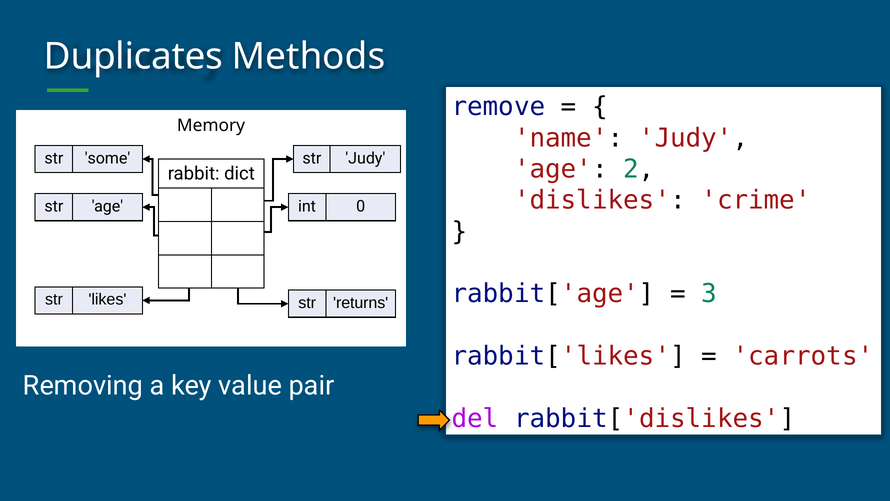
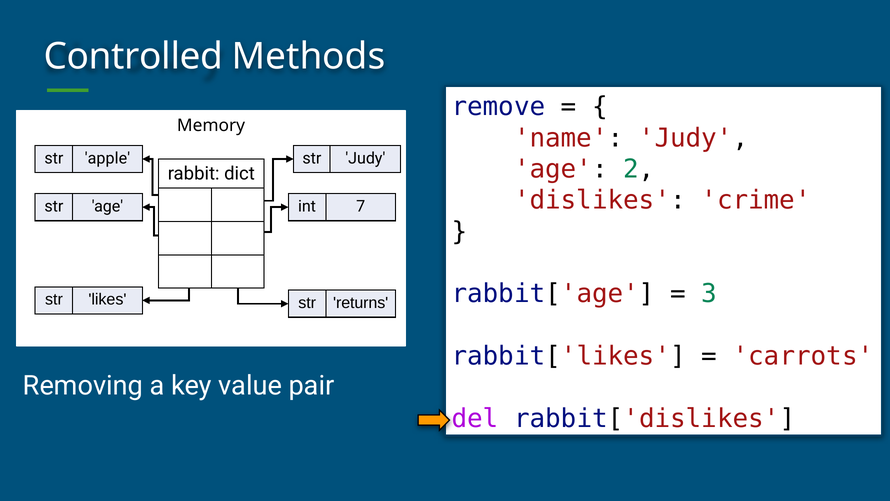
Duplicates: Duplicates -> Controlled
some: some -> apple
0: 0 -> 7
